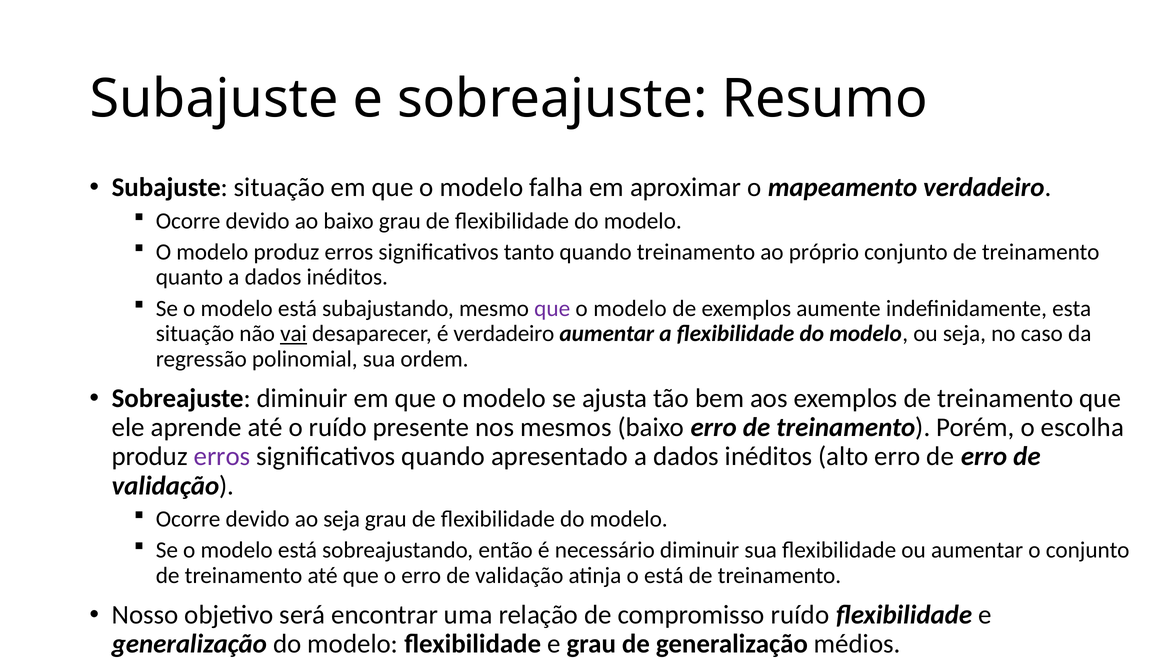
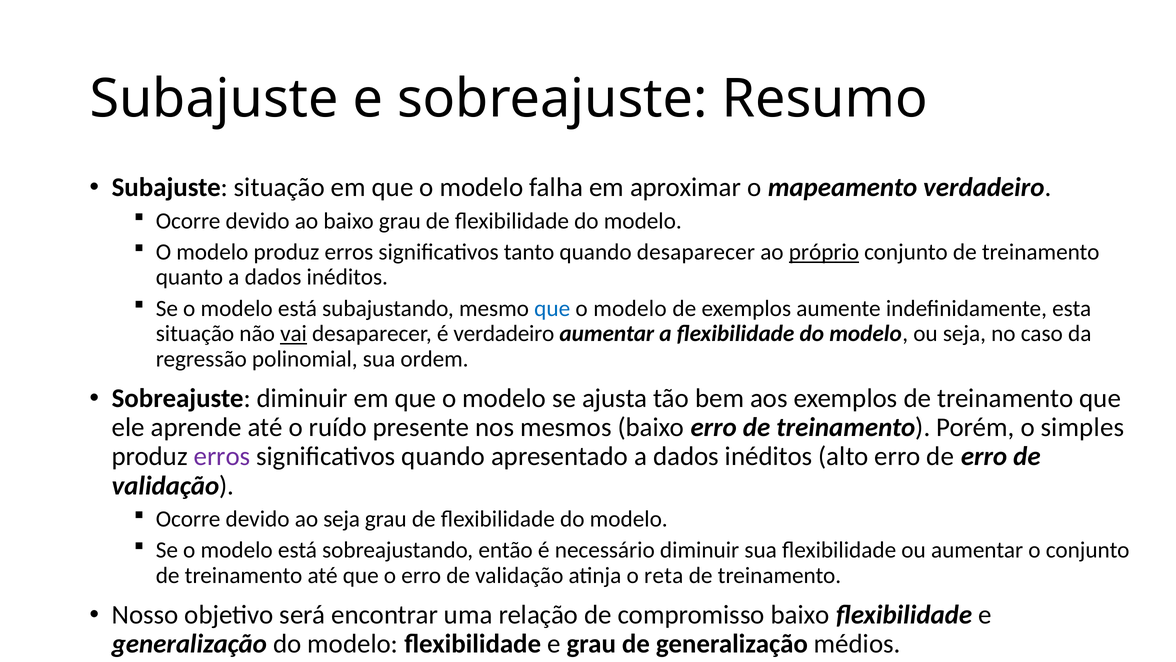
quando treinamento: treinamento -> desaparecer
próprio underline: none -> present
que at (552, 308) colour: purple -> blue
escolha: escolha -> simples
o está: está -> reta
compromisso ruído: ruído -> baixo
